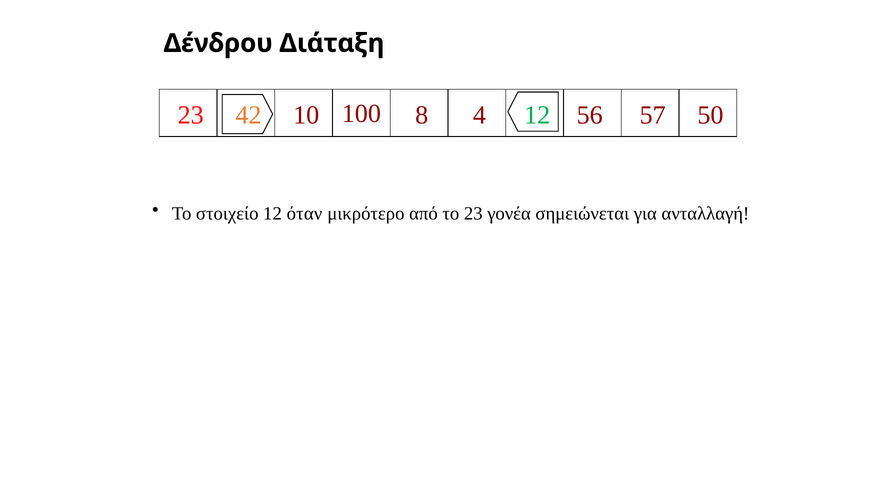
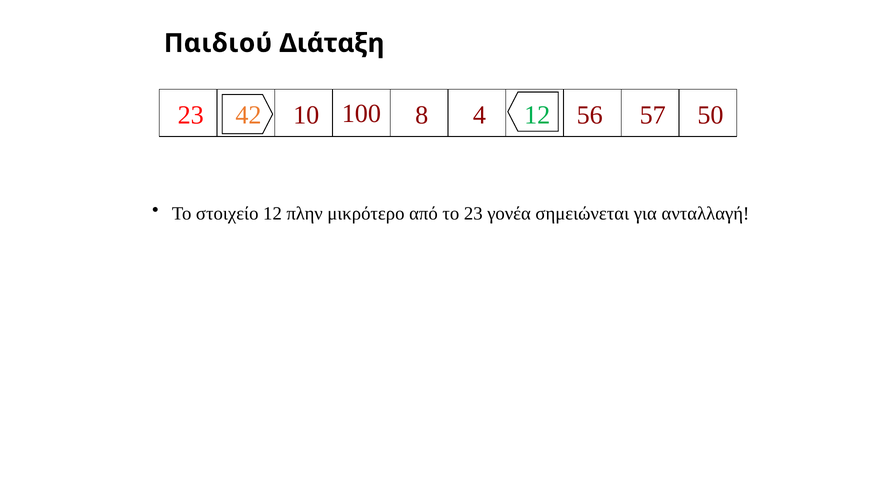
Δένδρου: Δένδρου -> Παιδιού
όταν: όταν -> πλην
